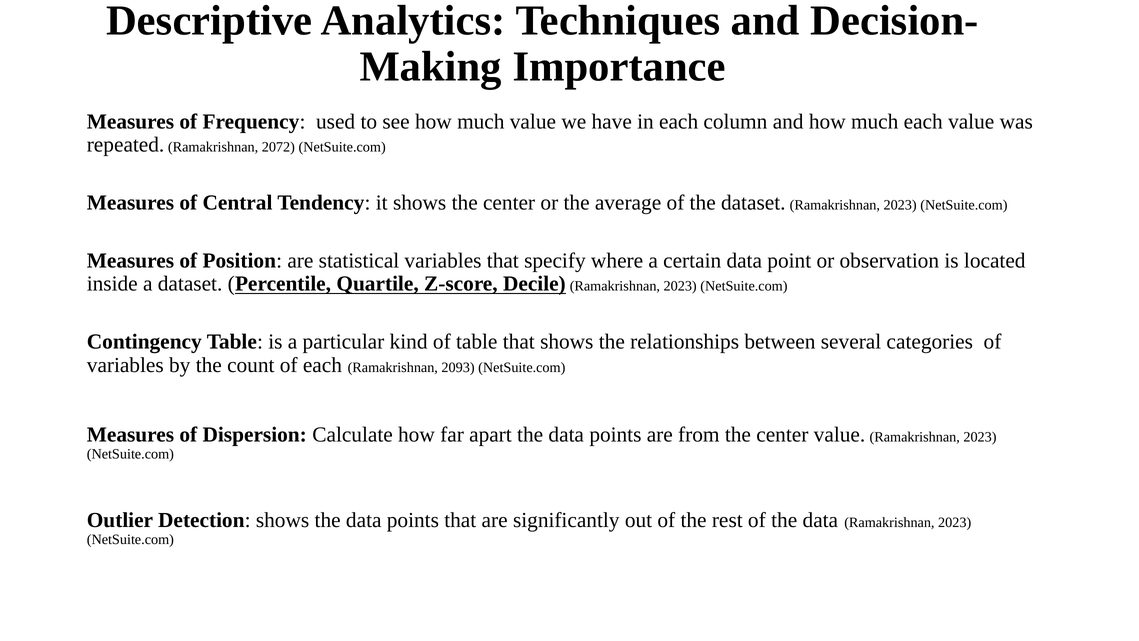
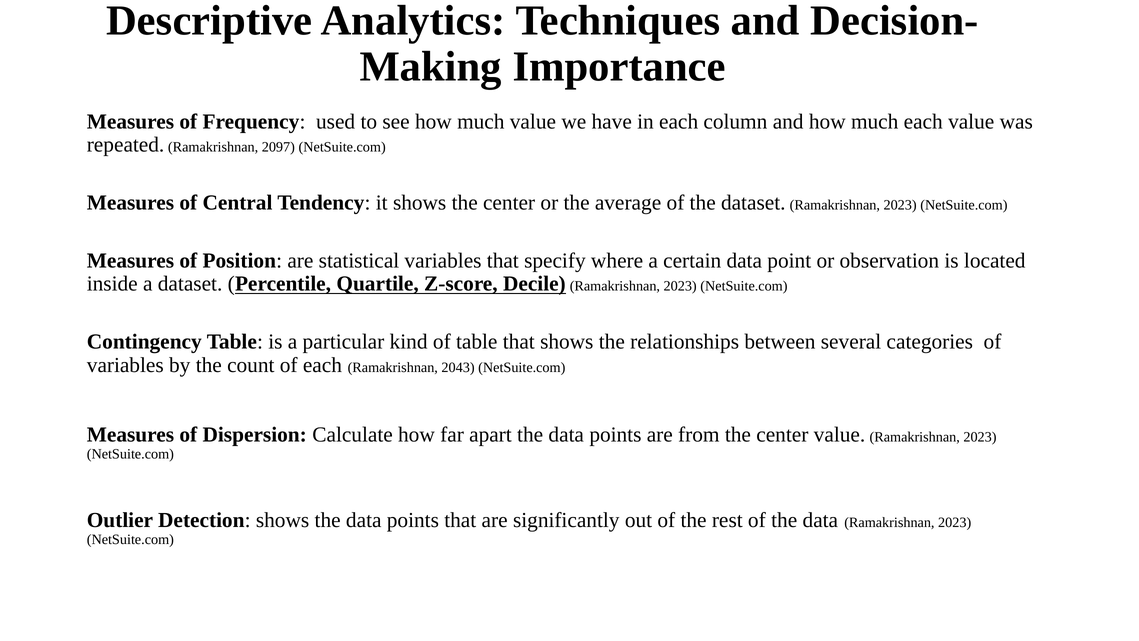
2072: 2072 -> 2097
2093: 2093 -> 2043
